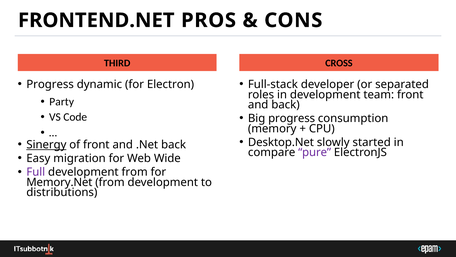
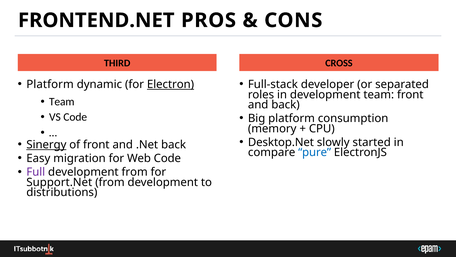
Progress at (50, 84): Progress -> Platform
Electron underline: none -> present
Party at (62, 102): Party -> Team
Big progress: progress -> platform
pure colour: purple -> blue
Web Wide: Wide -> Code
Memory.Net: Memory.Net -> Support.Net
